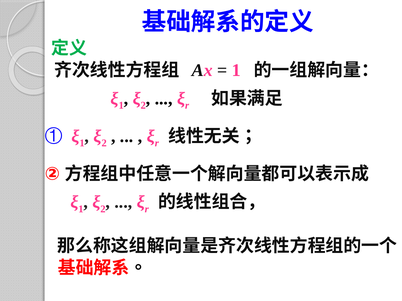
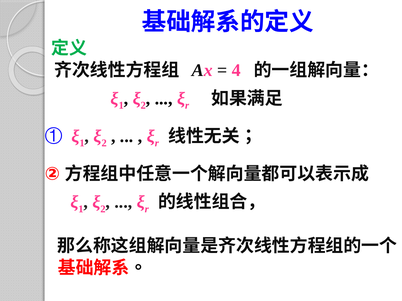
1 at (236, 70): 1 -> 4
